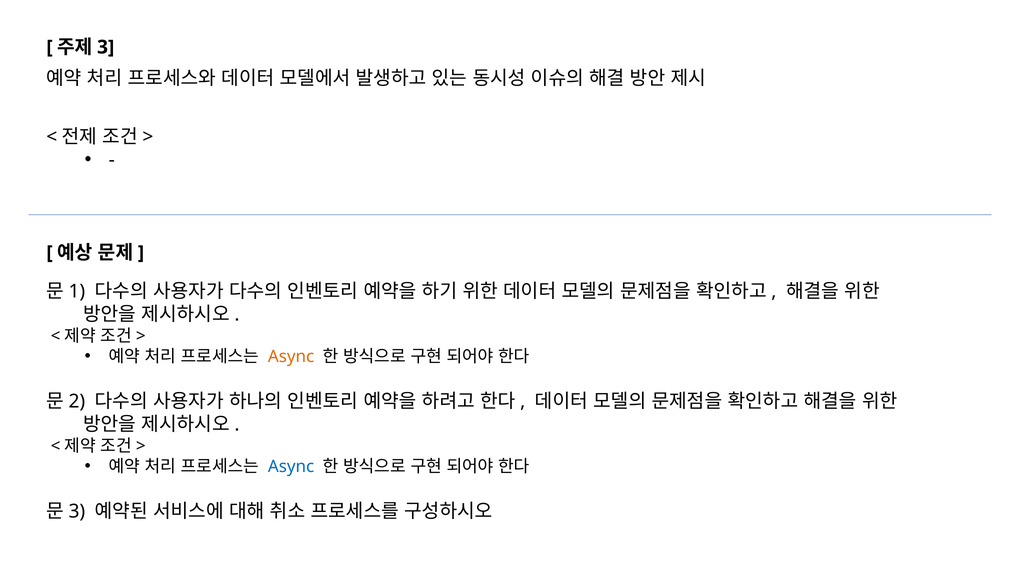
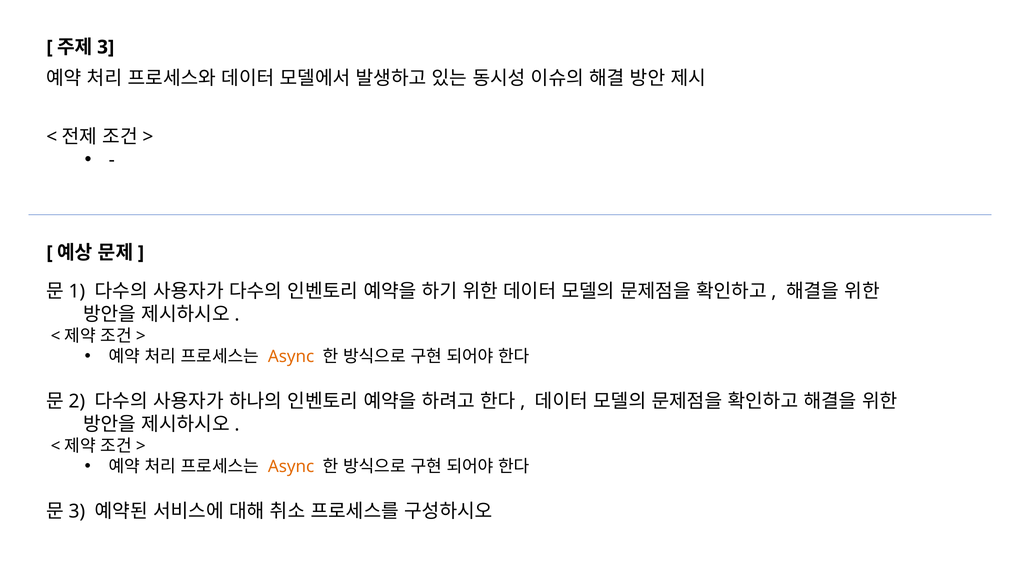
Async at (291, 467) colour: blue -> orange
